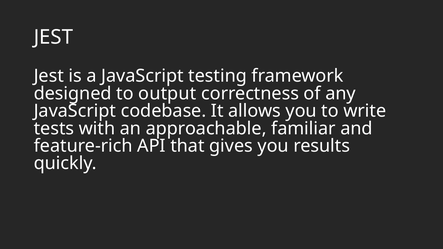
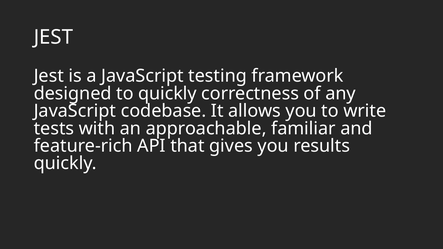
to output: output -> quickly
